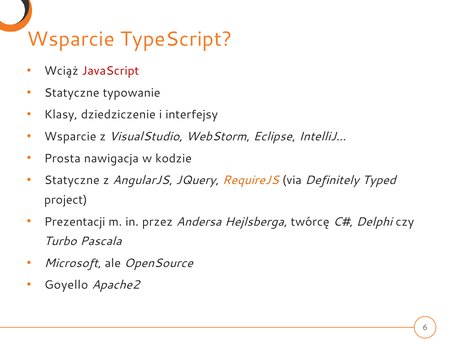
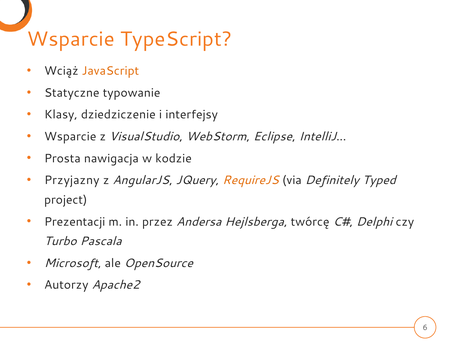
JavaScript colour: red -> orange
Statyczne at (72, 180): Statyczne -> Przyjazny
Goyello: Goyello -> Autorzy
